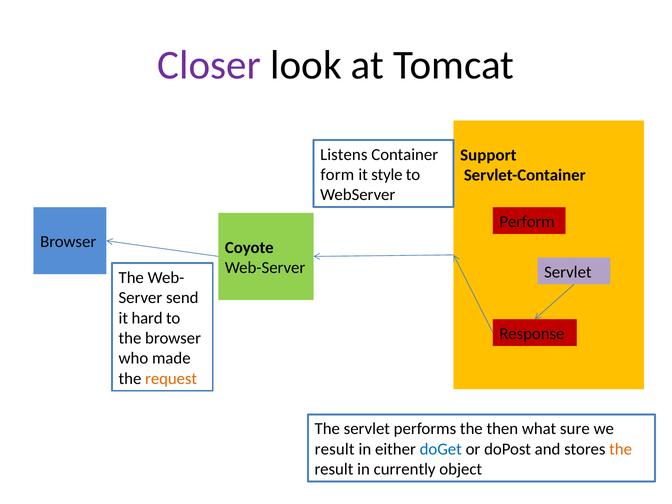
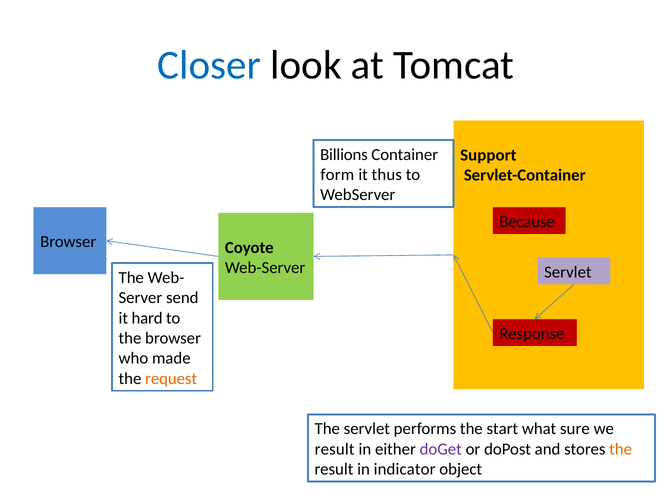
Closer colour: purple -> blue
Listens: Listens -> Billions
style: style -> thus
Perform: Perform -> Because
then: then -> start
doGet colour: blue -> purple
currently: currently -> indicator
